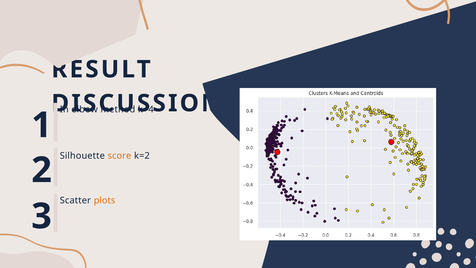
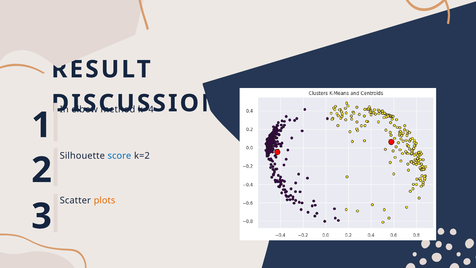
score colour: orange -> blue
